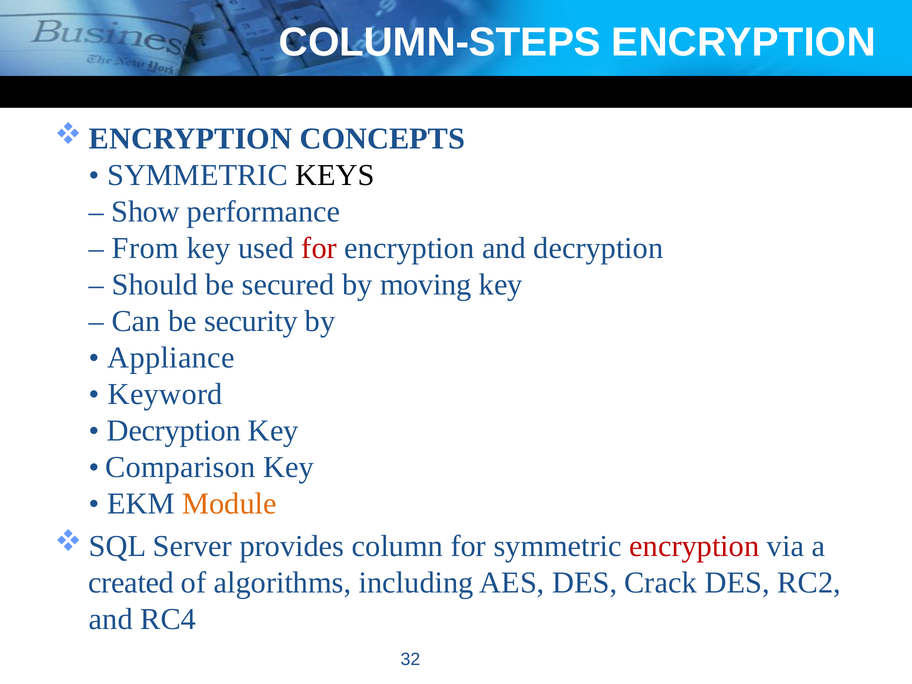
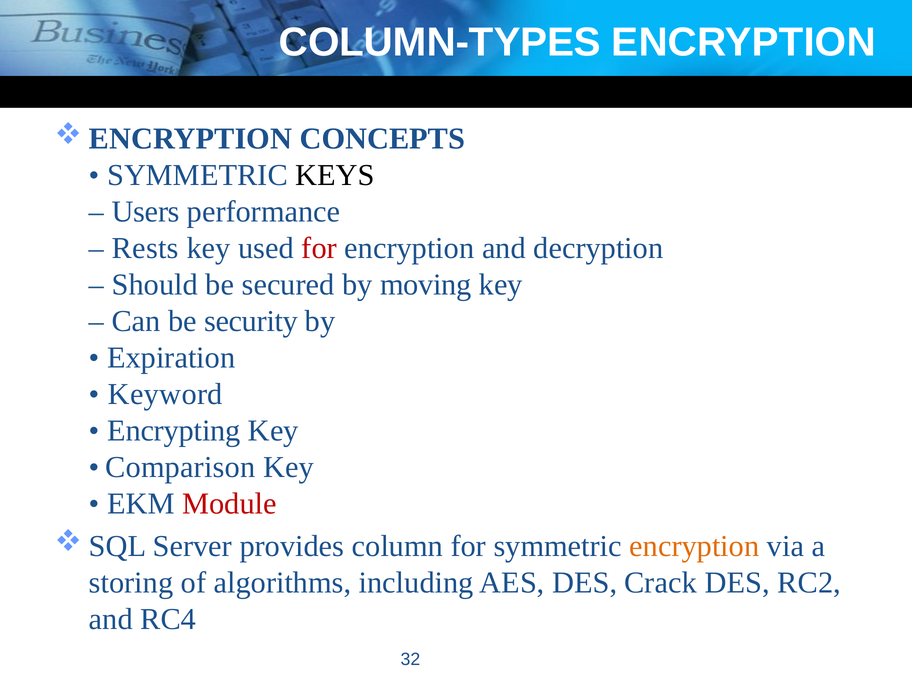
COLUMN-STEPS: COLUMN-STEPS -> COLUMN-TYPES
Show: Show -> Users
From: From -> Rests
Appliance: Appliance -> Expiration
Decryption at (174, 431): Decryption -> Encrypting
Module colour: orange -> red
encryption at (694, 546) colour: red -> orange
created: created -> storing
